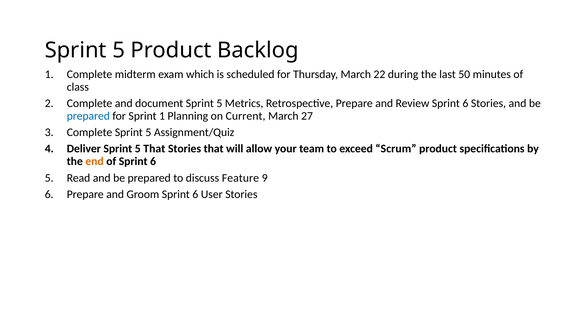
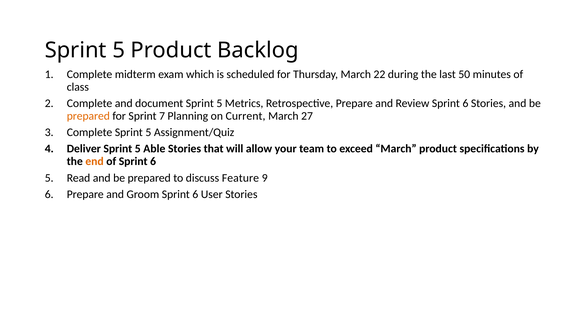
prepared at (88, 116) colour: blue -> orange
Sprint 1: 1 -> 7
5 That: That -> Able
exceed Scrum: Scrum -> March
